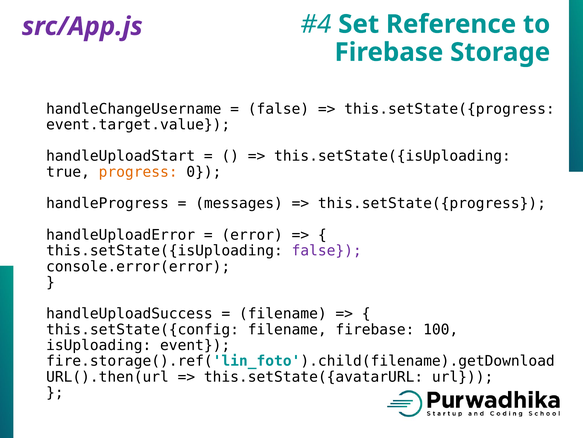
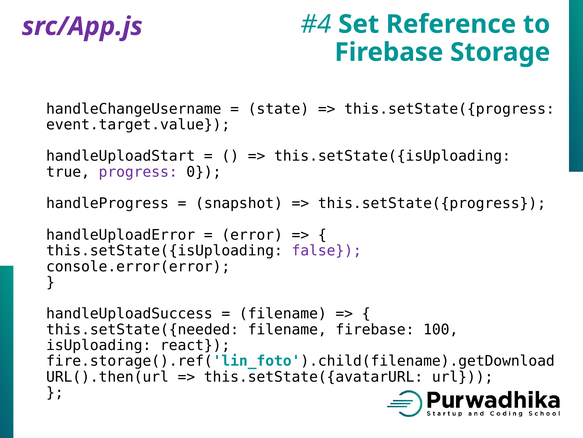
false at (278, 109): false -> state
progress colour: orange -> purple
messages: messages -> snapshot
this.setState({config: this.setState({config -> this.setState({needed
event: event -> react
